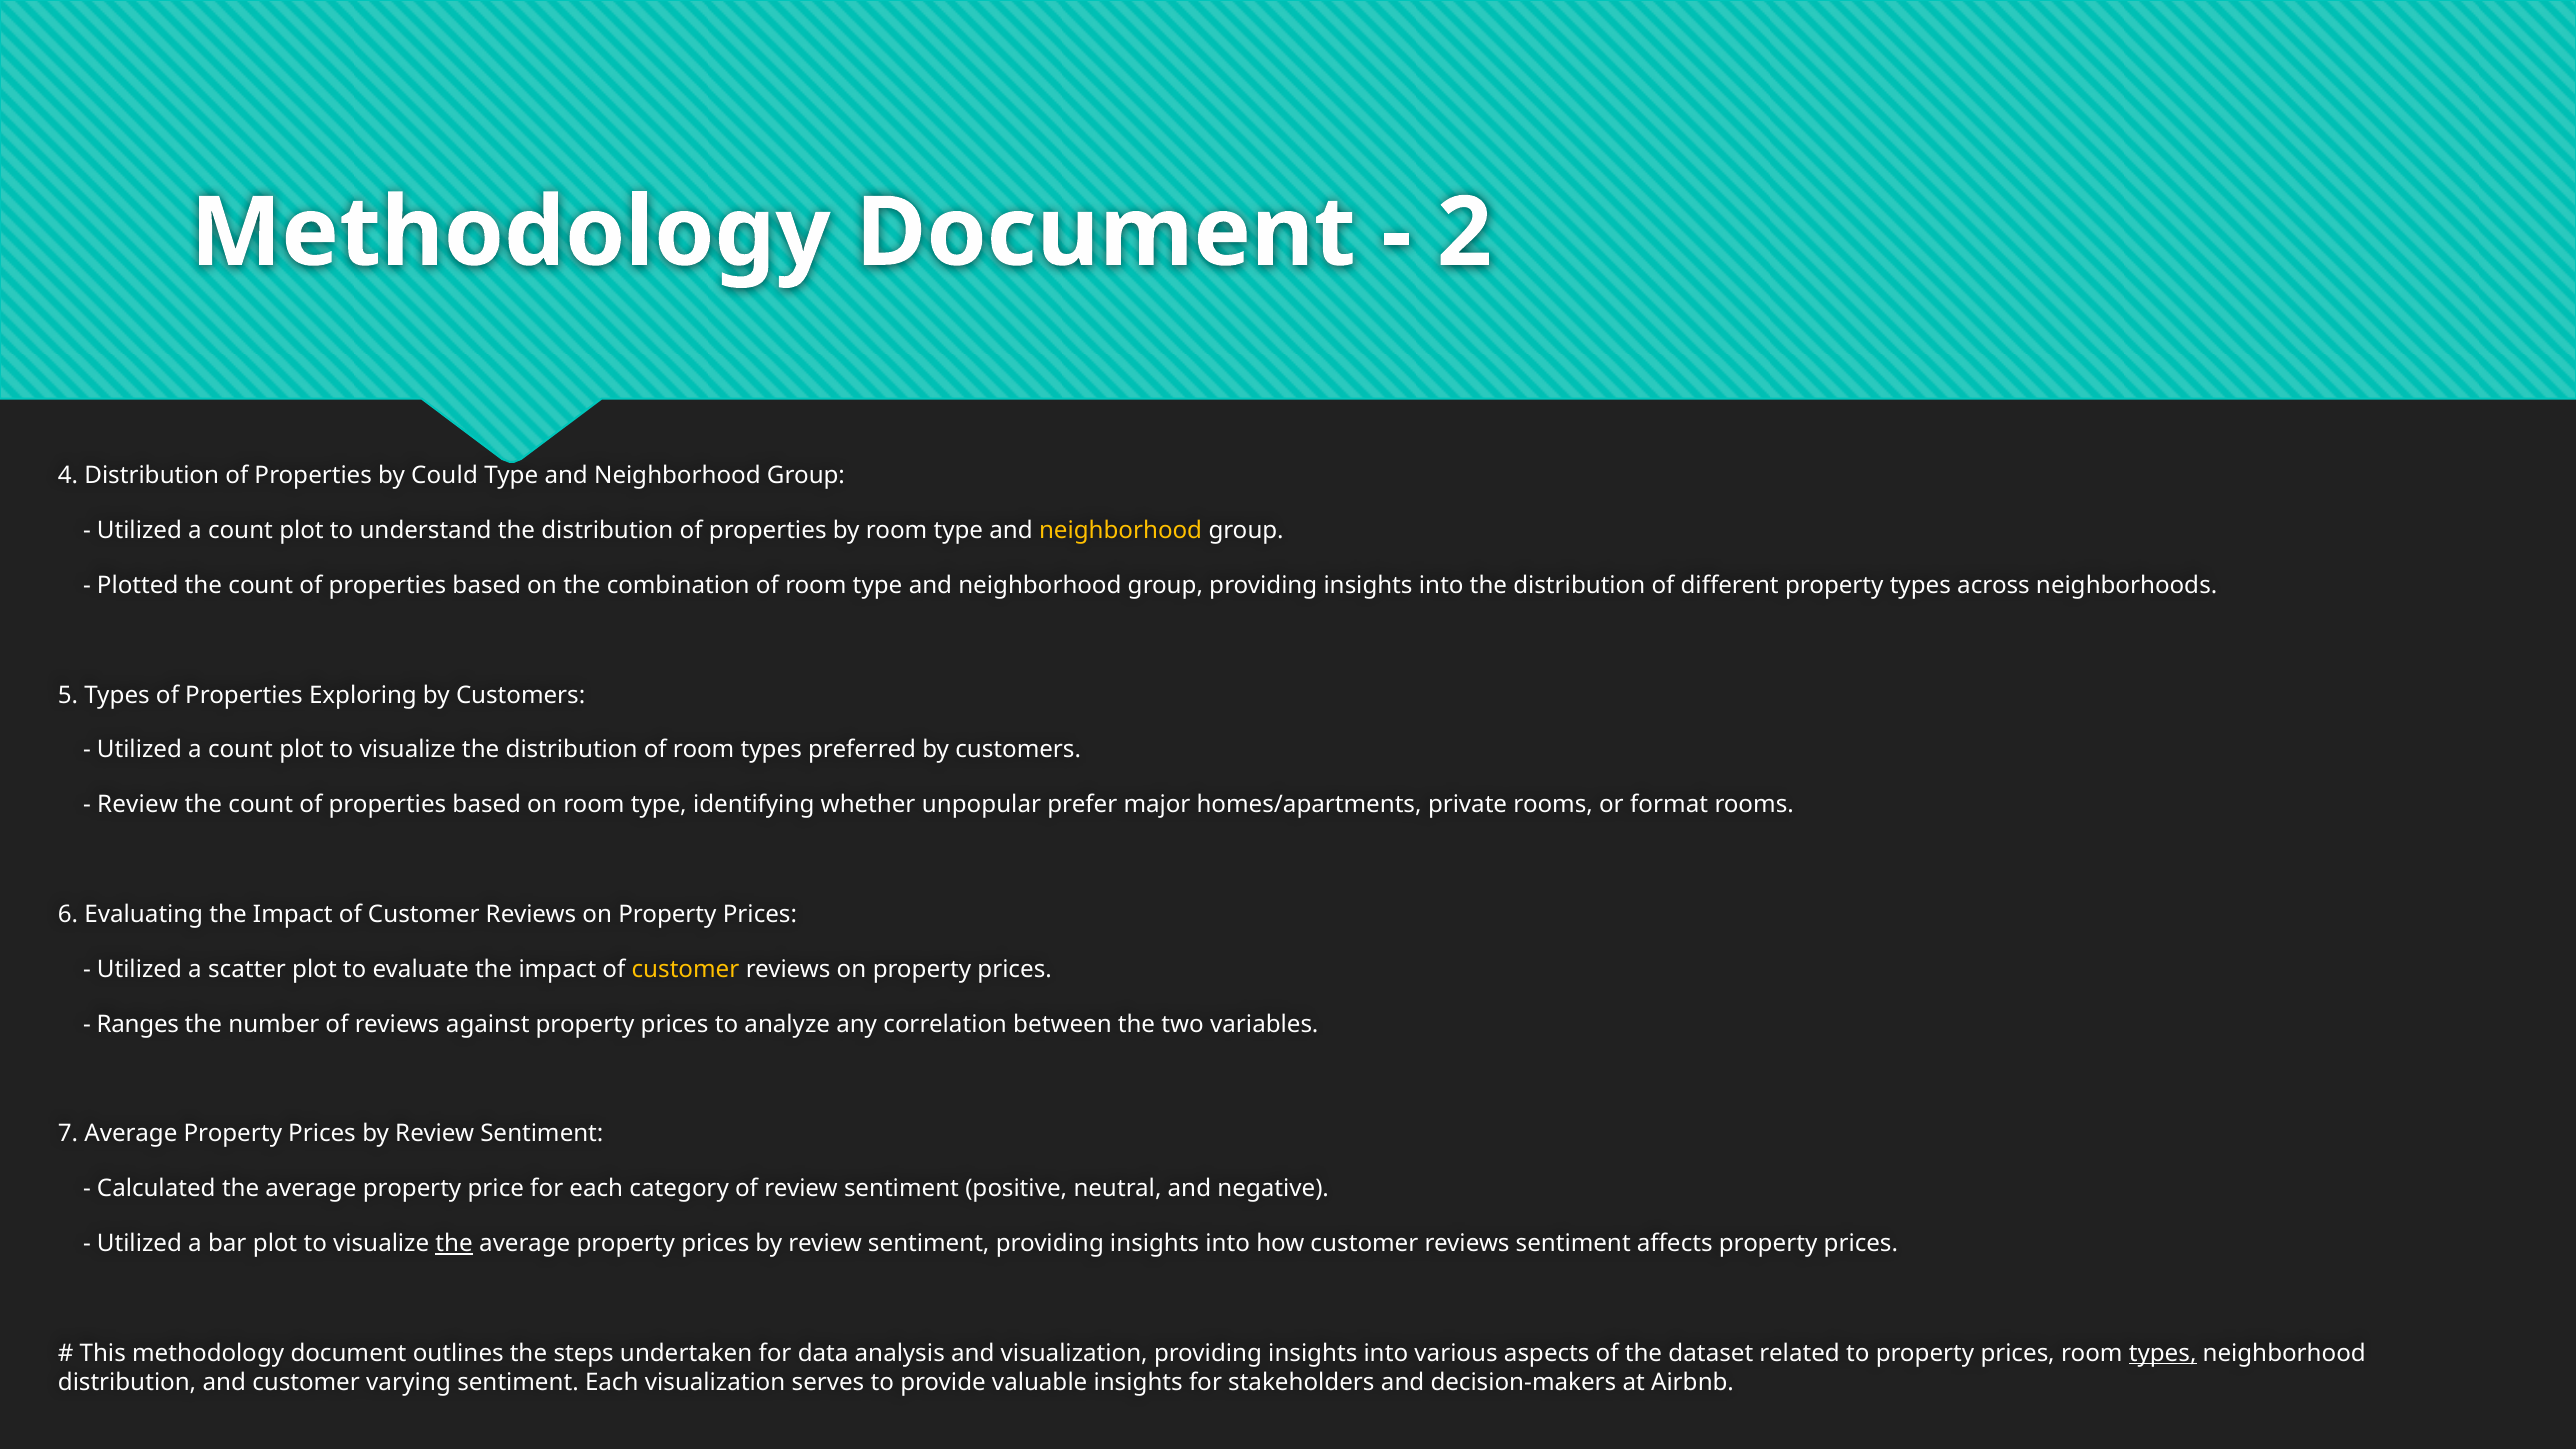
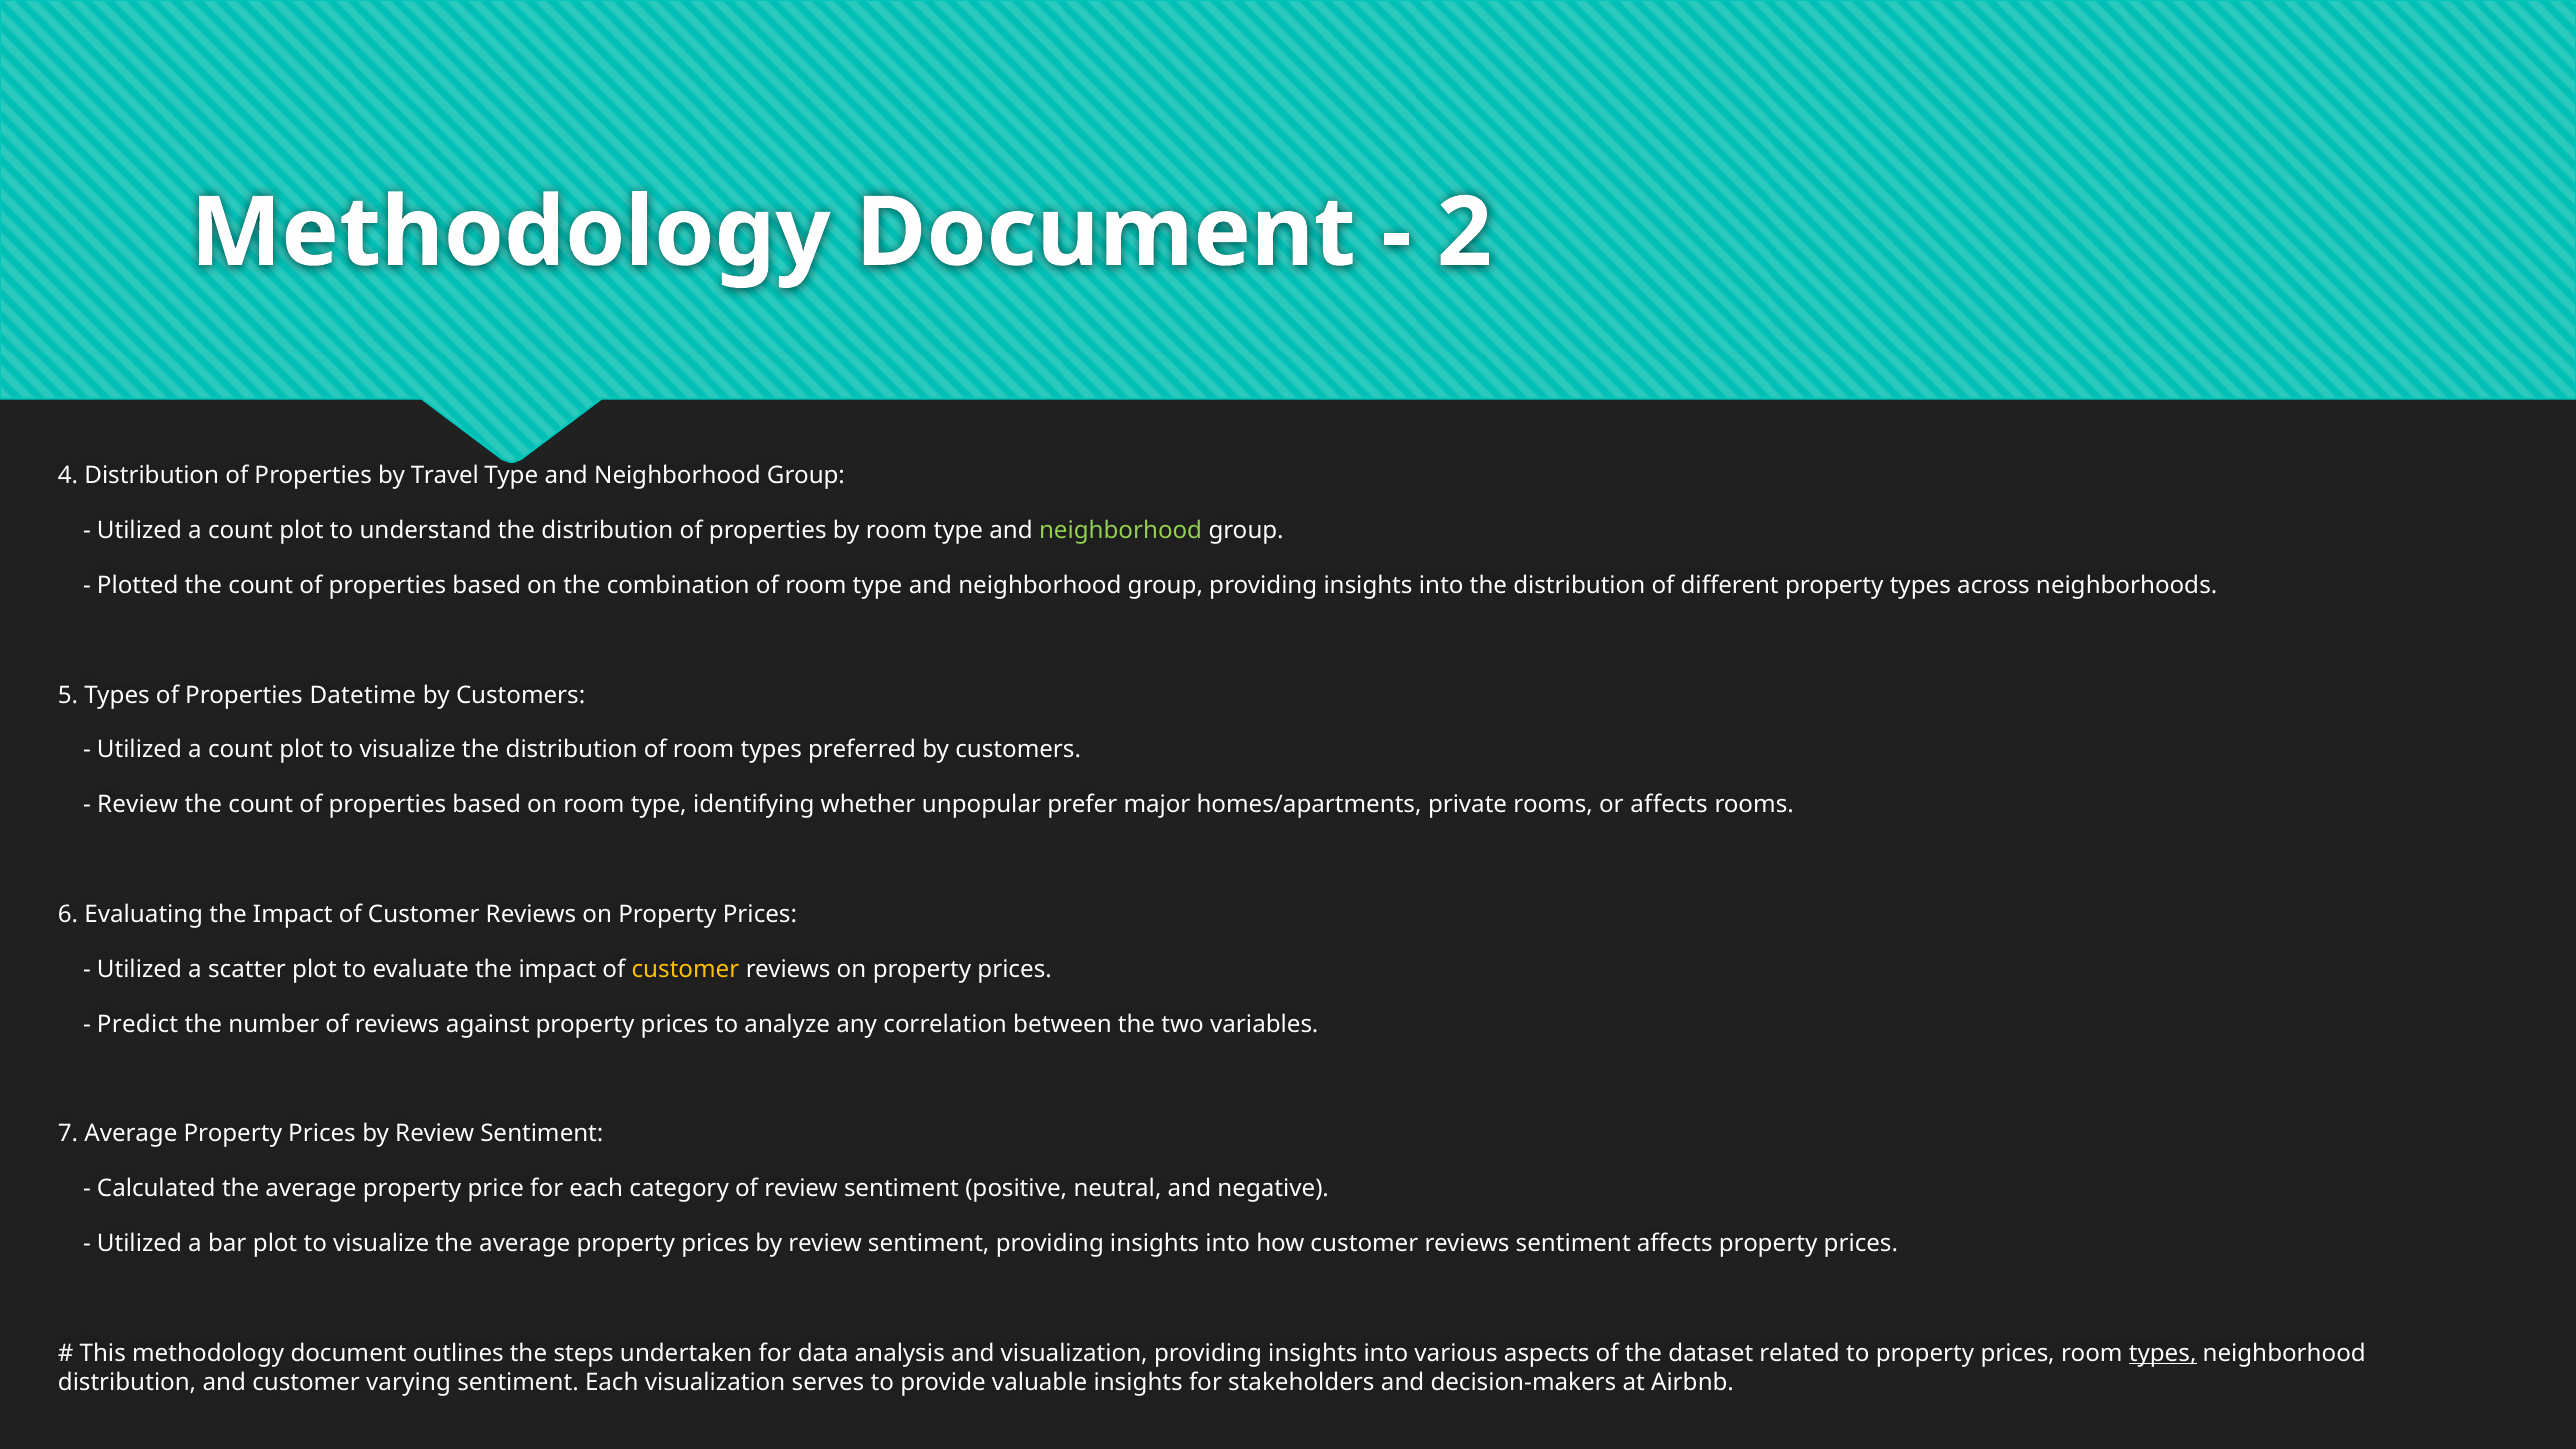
Could: Could -> Travel
neighborhood at (1121, 531) colour: yellow -> light green
Exploring: Exploring -> Datetime
or format: format -> affects
Ranges: Ranges -> Predict
the at (454, 1243) underline: present -> none
